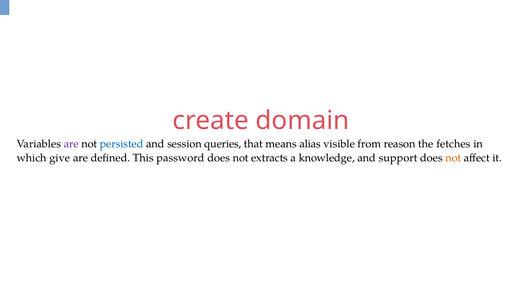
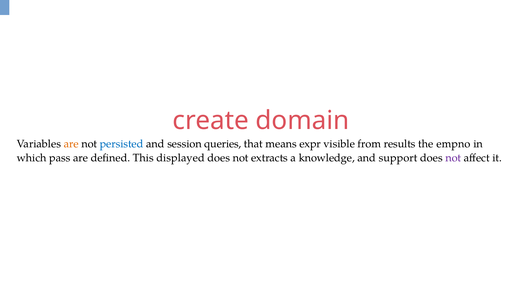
are at (71, 144) colour: purple -> orange
alias: alias -> expr
reason: reason -> results
fetches: fetches -> empno
give: give -> pass
password: password -> displayed
not at (453, 158) colour: orange -> purple
